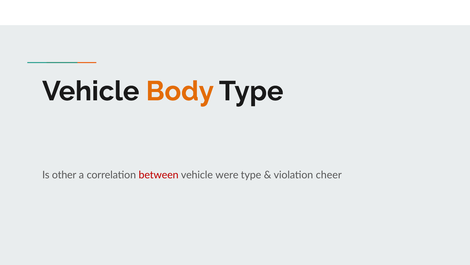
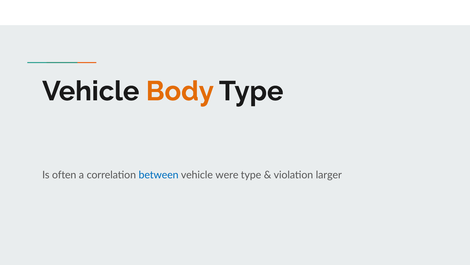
other: other -> often
between colour: red -> blue
cheer: cheer -> larger
